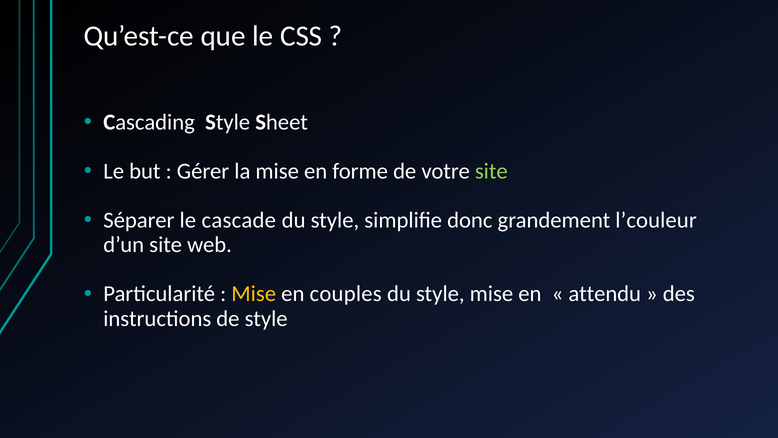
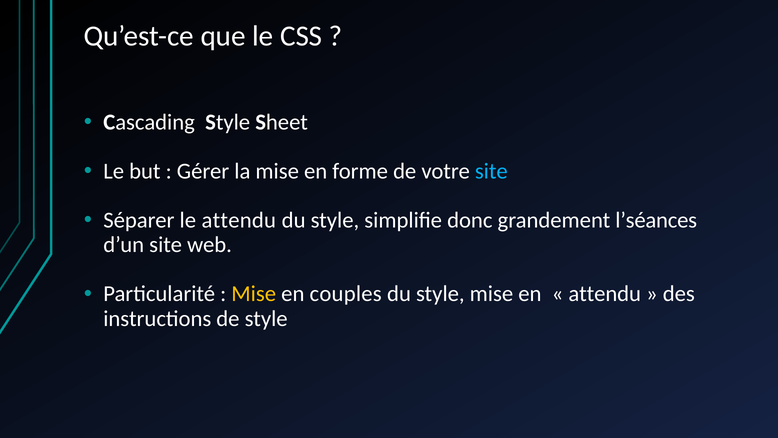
site at (491, 171) colour: light green -> light blue
le cascade: cascade -> attendu
l’couleur: l’couleur -> l’séances
